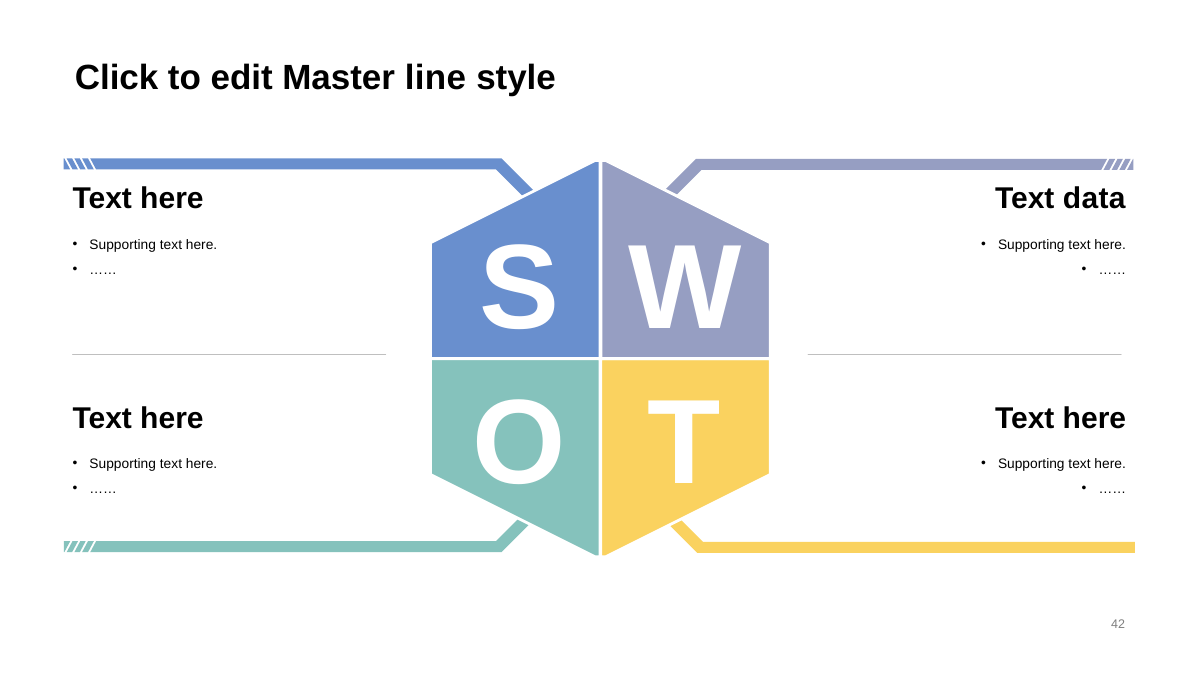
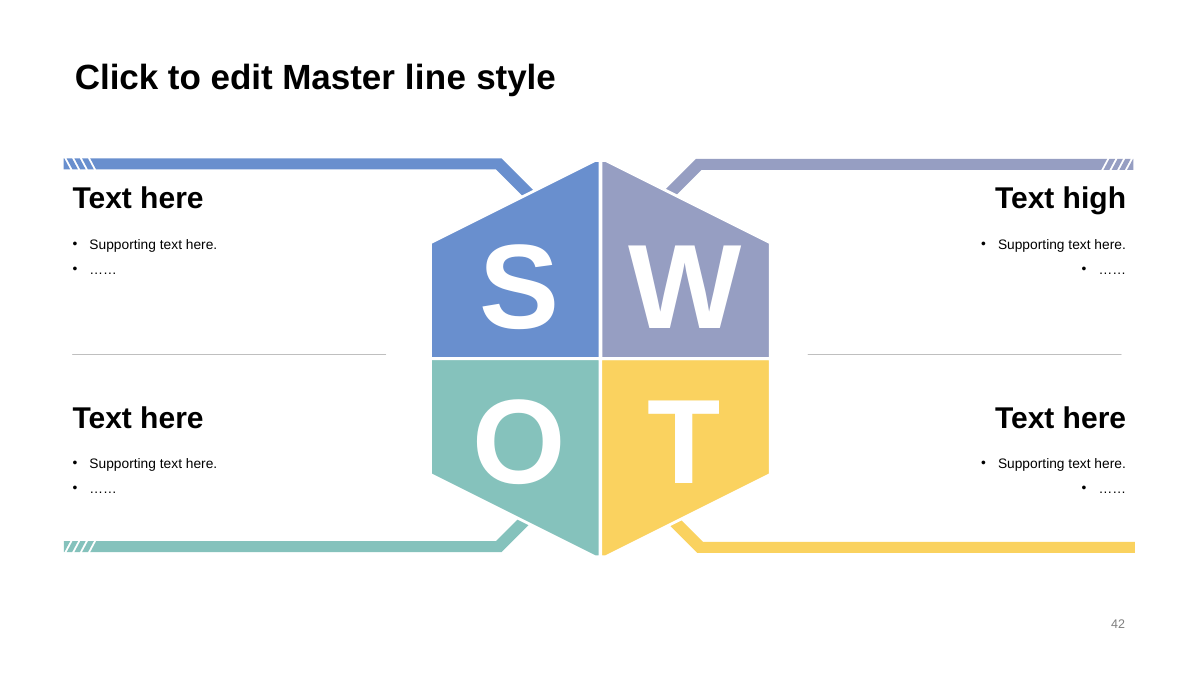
data: data -> high
